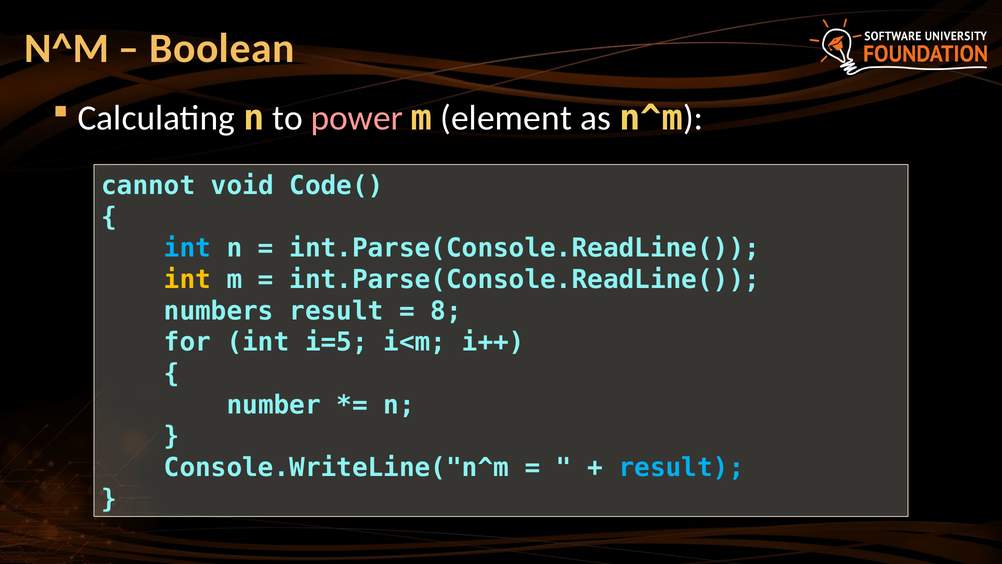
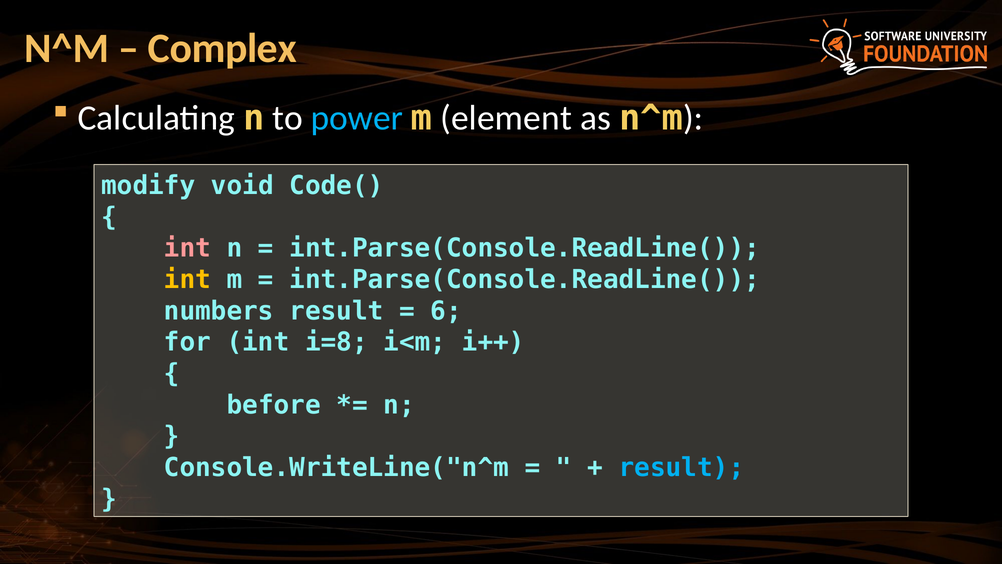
Boolean: Boolean -> Complex
power colour: pink -> light blue
cannot: cannot -> modify
int at (187, 248) colour: light blue -> pink
8: 8 -> 6
i=5: i=5 -> i=8
number: number -> before
